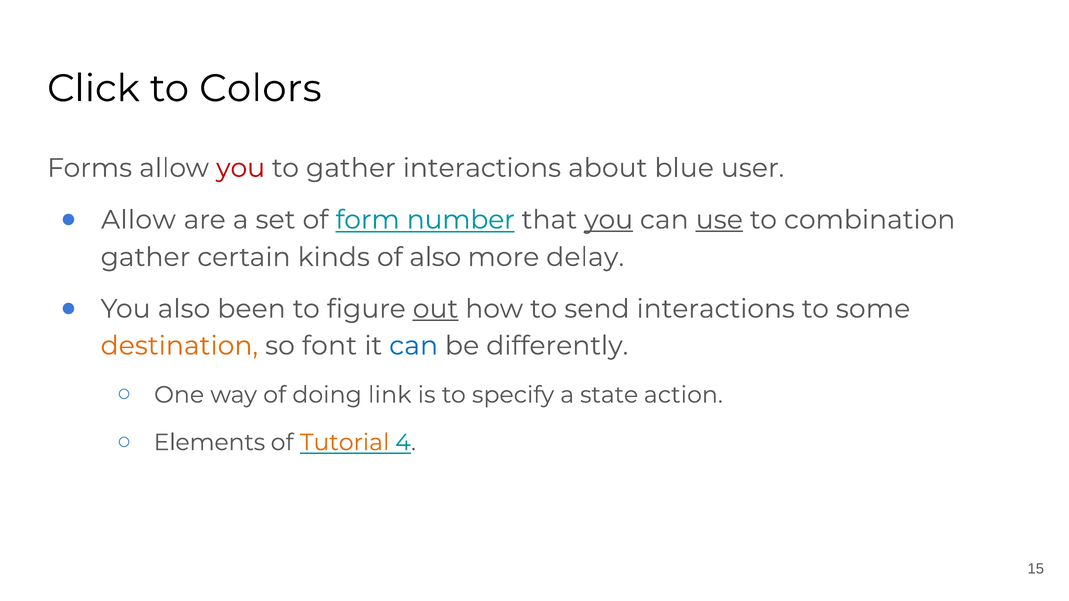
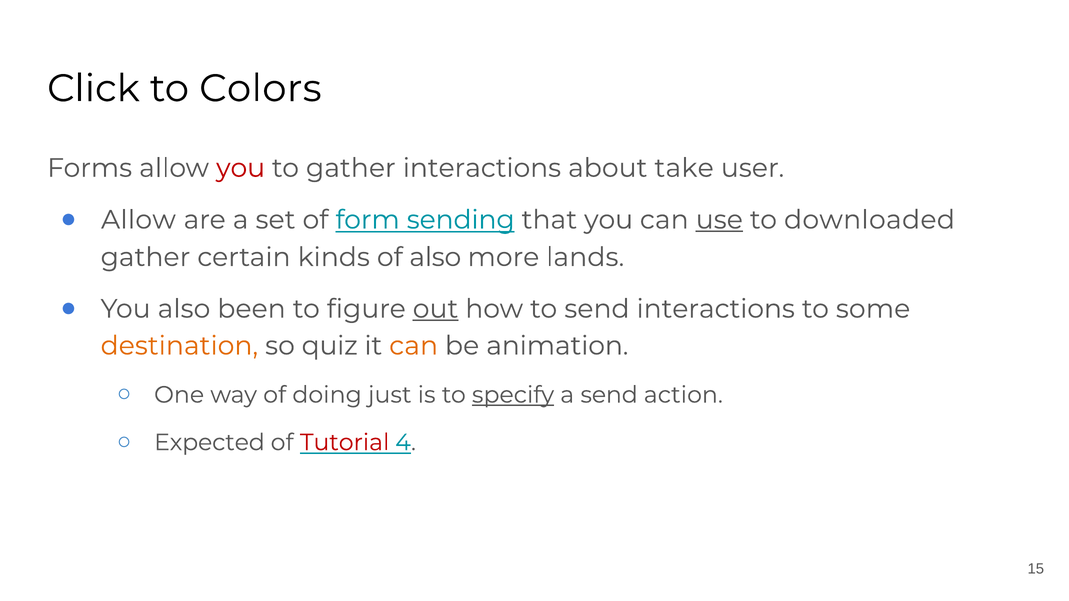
blue: blue -> take
number: number -> sending
you at (609, 220) underline: present -> none
combination: combination -> downloaded
delay: delay -> lands
font: font -> quiz
can at (414, 346) colour: blue -> orange
differently: differently -> animation
link: link -> just
specify underline: none -> present
a state: state -> send
Elements: Elements -> Expected
Tutorial colour: orange -> red
